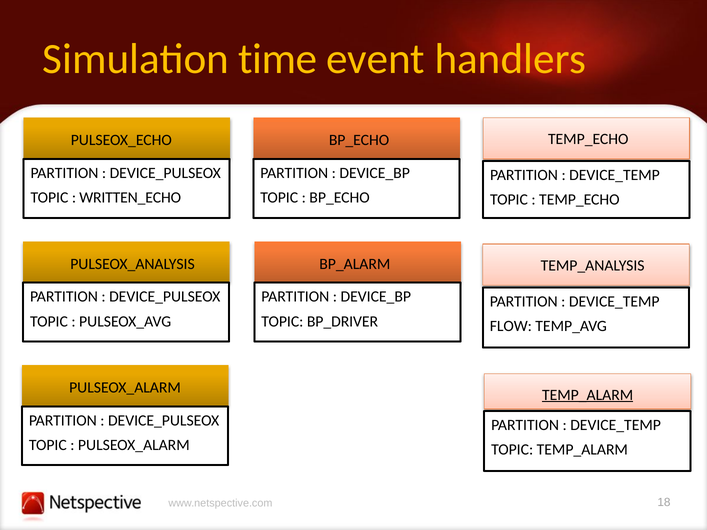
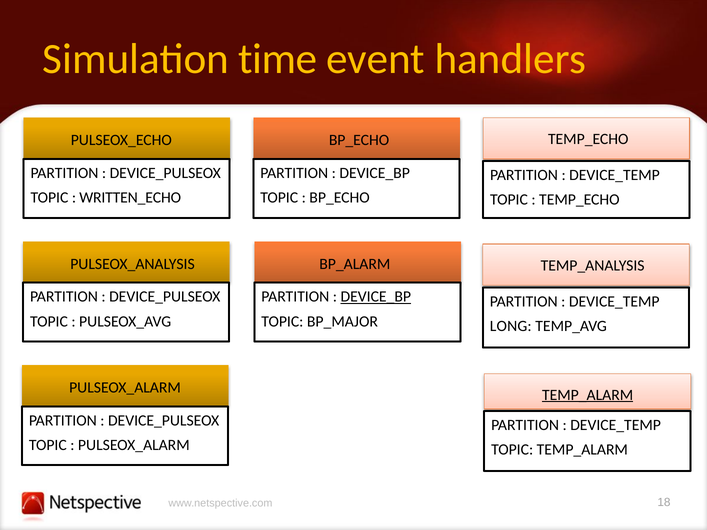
DEVICE_BP at (376, 297) underline: none -> present
BP_DRIVER: BP_DRIVER -> BP_MAJOR
FLOW: FLOW -> LONG
